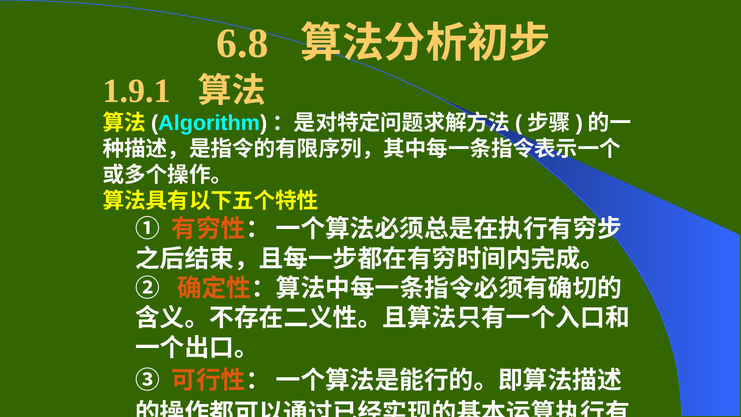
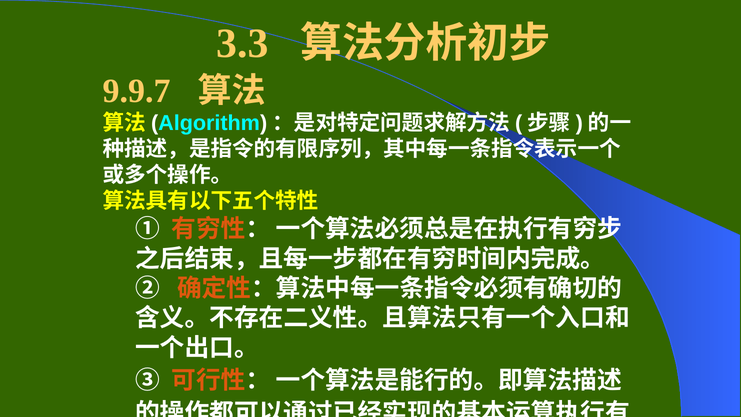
6.8: 6.8 -> 3.3
1.9.1: 1.9.1 -> 9.9.7
